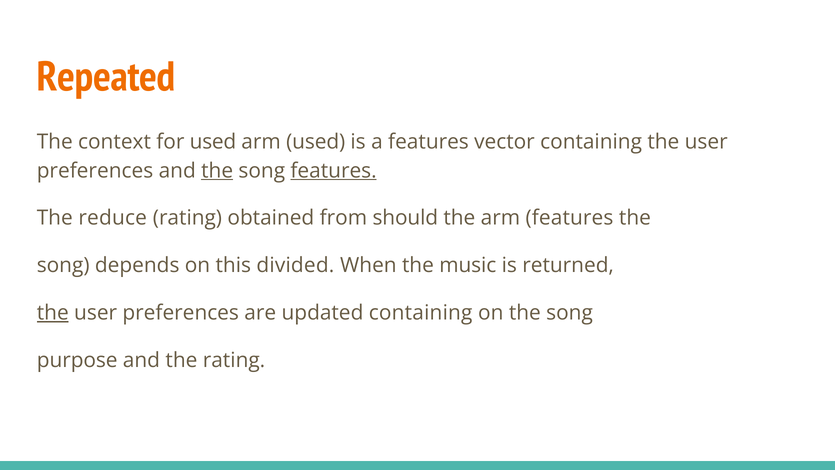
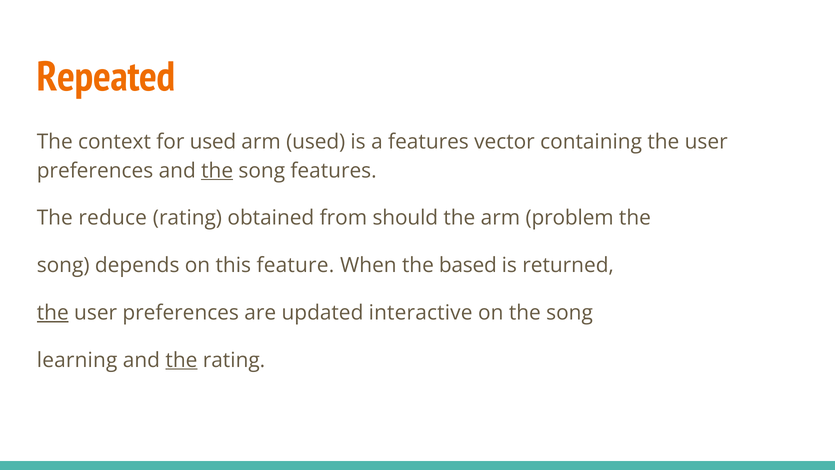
features at (334, 171) underline: present -> none
arm features: features -> problem
divided: divided -> feature
music: music -> based
updated containing: containing -> interactive
purpose: purpose -> learning
the at (181, 360) underline: none -> present
